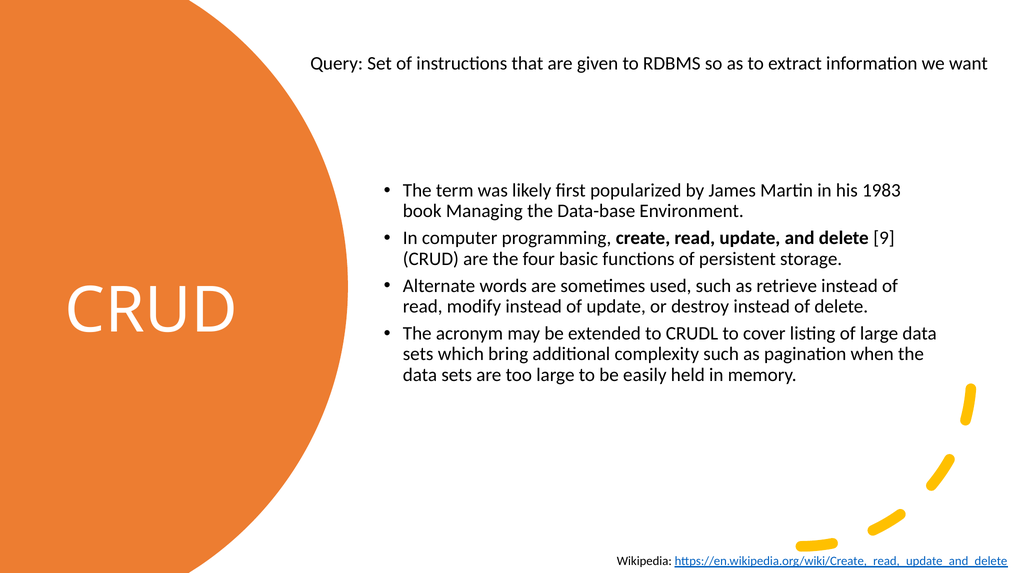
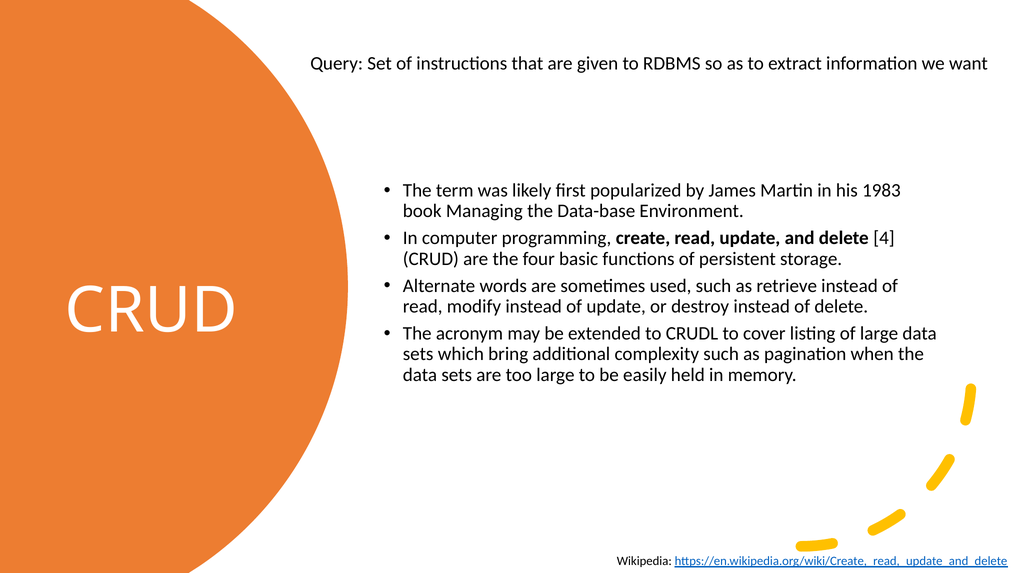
9: 9 -> 4
